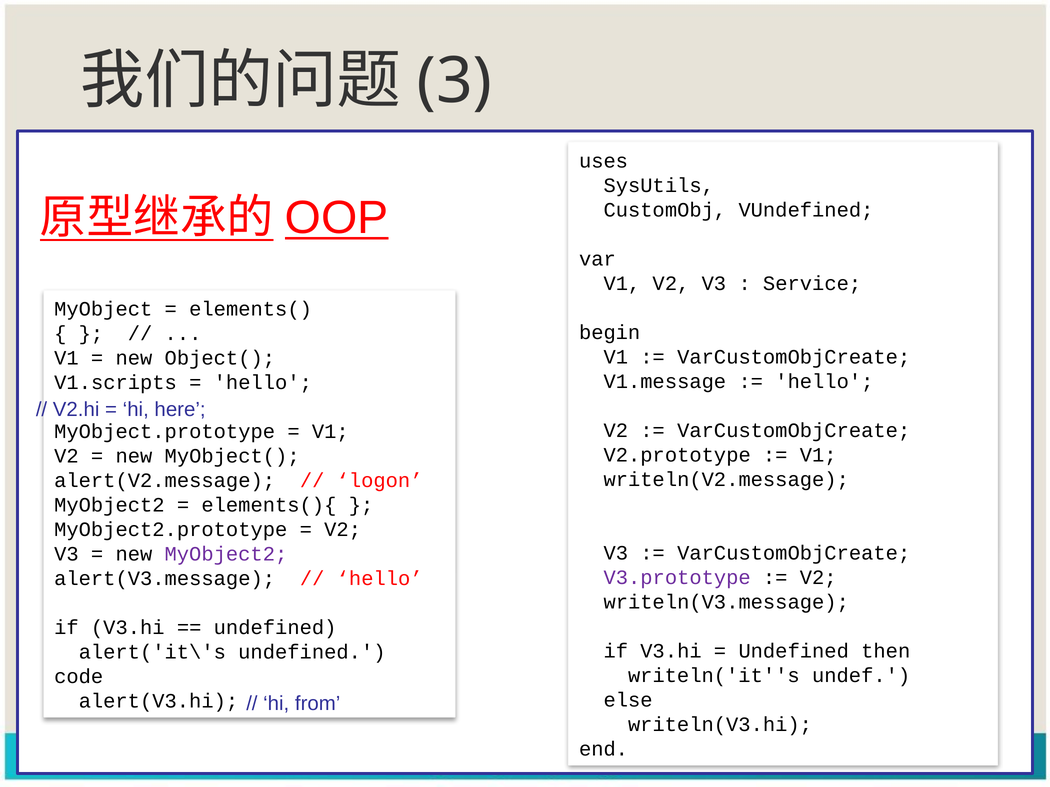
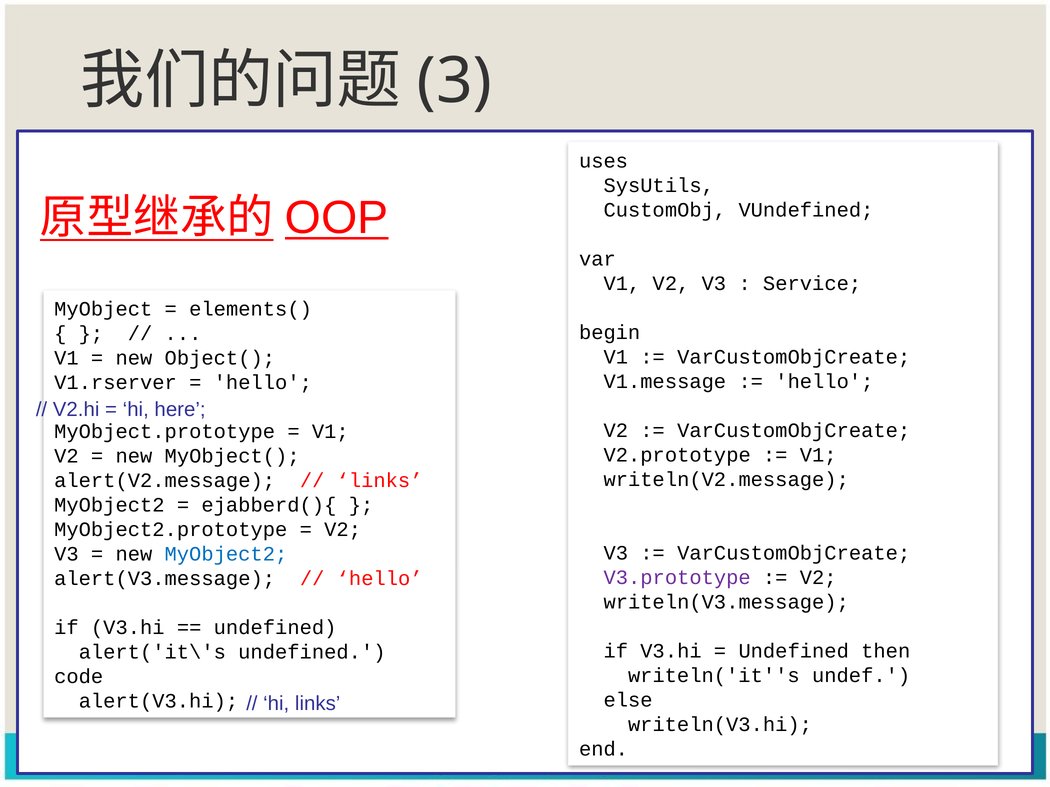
V1.scripts: V1.scripts -> V1.rserver
logon at (380, 481): logon -> links
elements(){: elements(){ -> ejabberd(){
MyObject2 at (226, 555) colour: purple -> blue
hi from: from -> links
